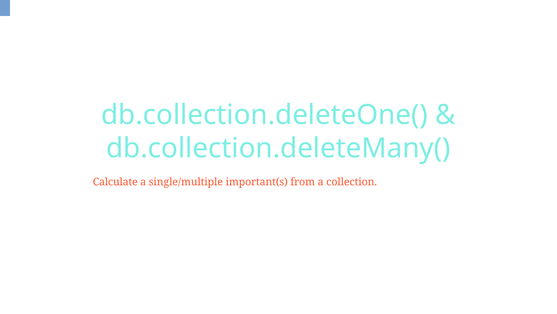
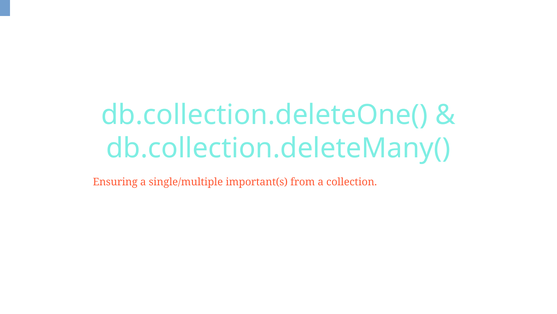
Calculate: Calculate -> Ensuring
